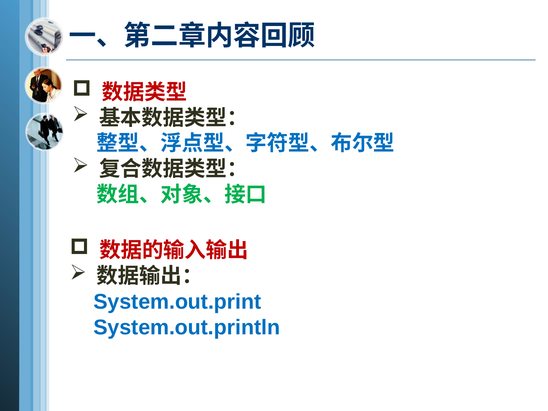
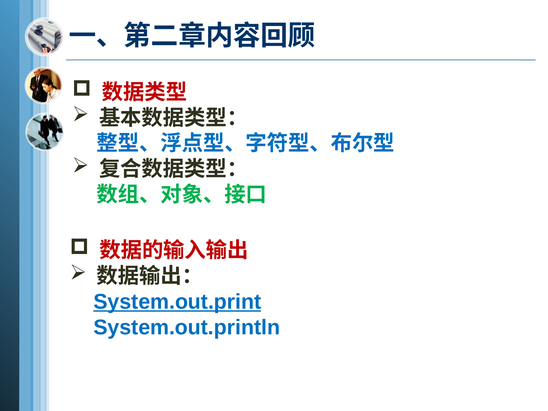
System.out.print underline: none -> present
